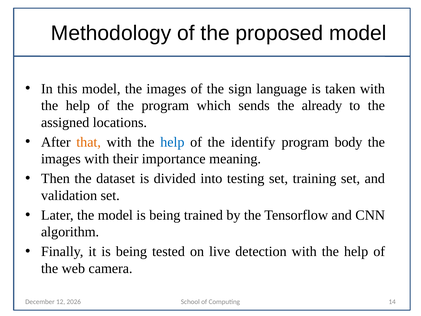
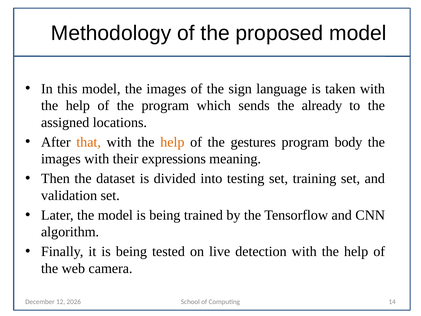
help at (172, 142) colour: blue -> orange
identify: identify -> gestures
importance: importance -> expressions
